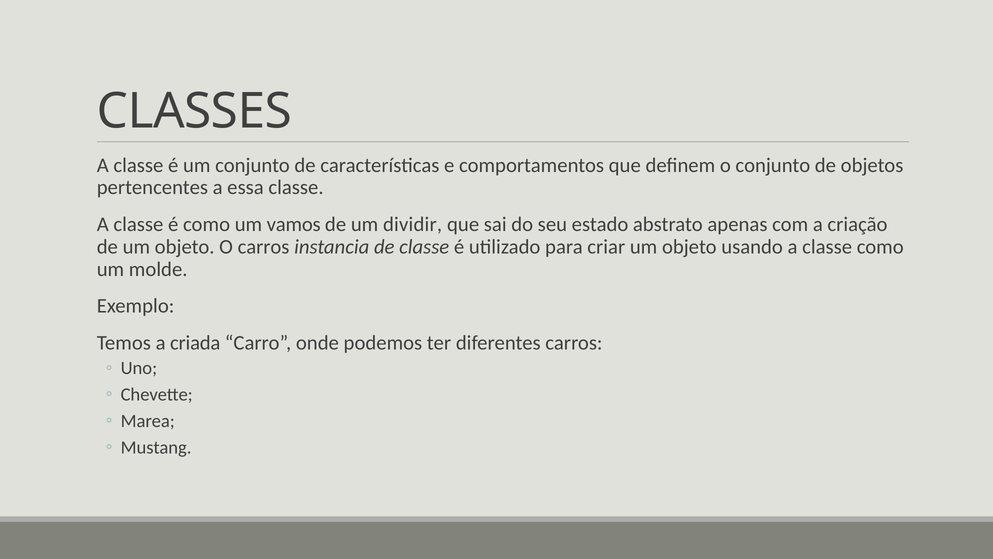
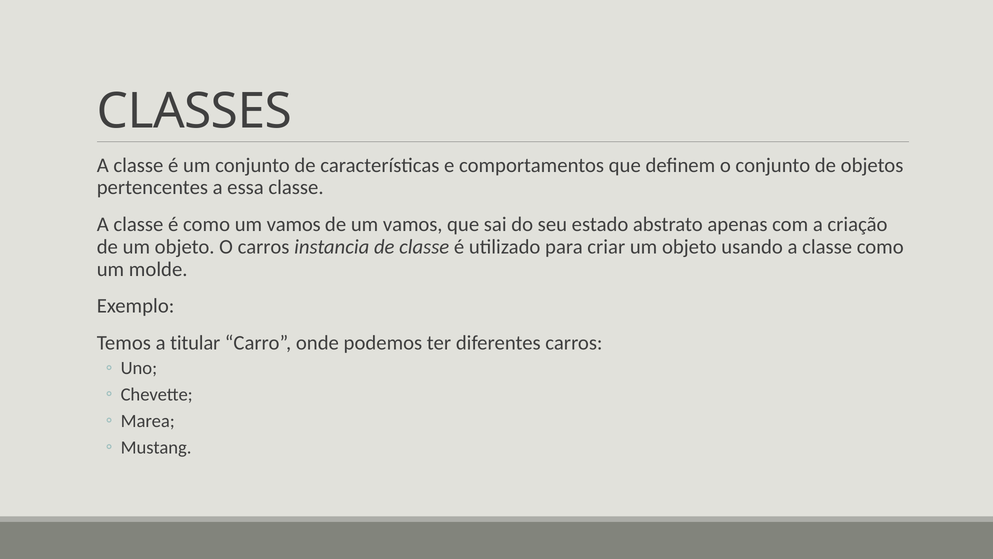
de um dividir: dividir -> vamos
criada: criada -> titular
